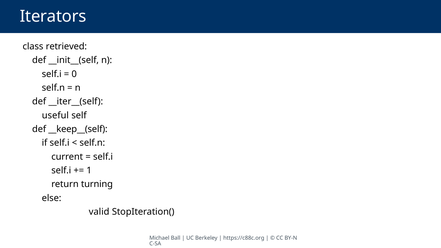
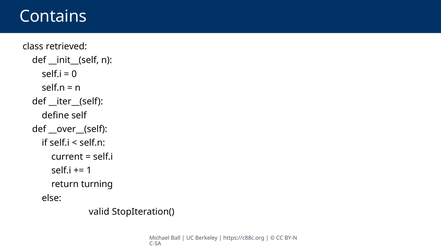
Iterators: Iterators -> Contains
useful: useful -> define
__keep__(self: __keep__(self -> __over__(self
